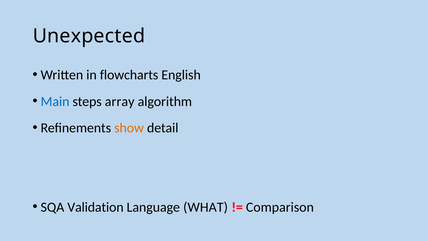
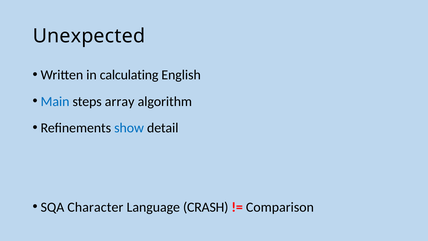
flowcharts: flowcharts -> calculating
show colour: orange -> blue
Validation: Validation -> Character
WHAT: WHAT -> CRASH
